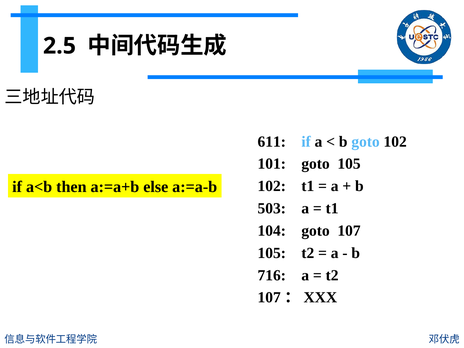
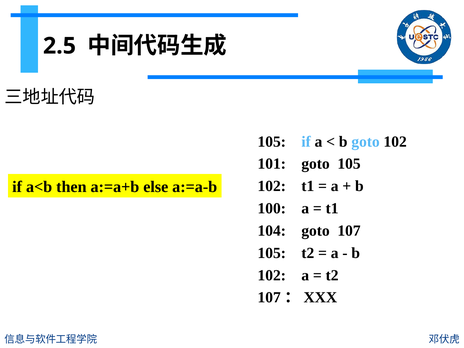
611 at (272, 142): 611 -> 105
503: 503 -> 100
716 at (272, 275): 716 -> 102
